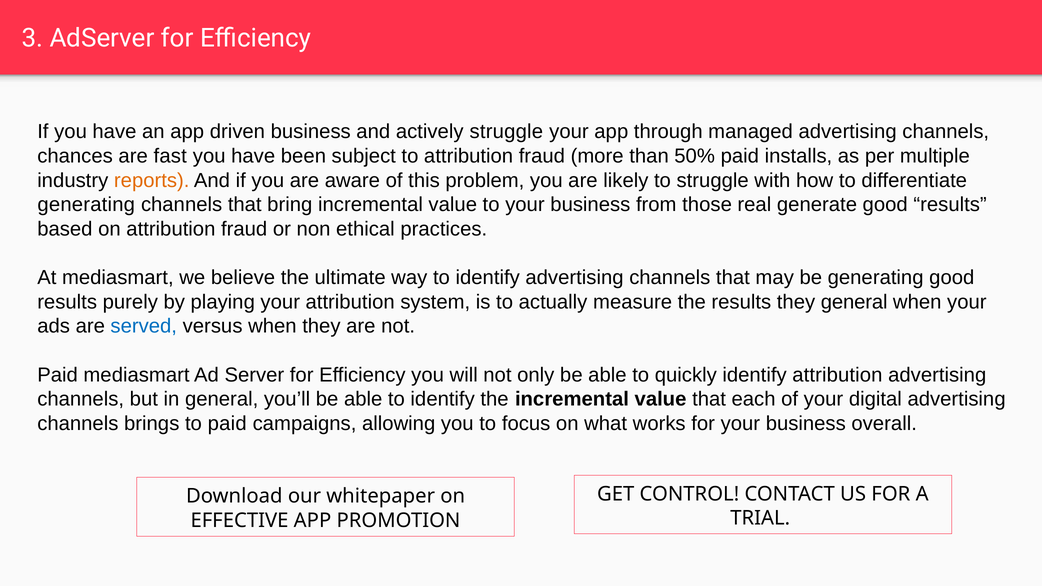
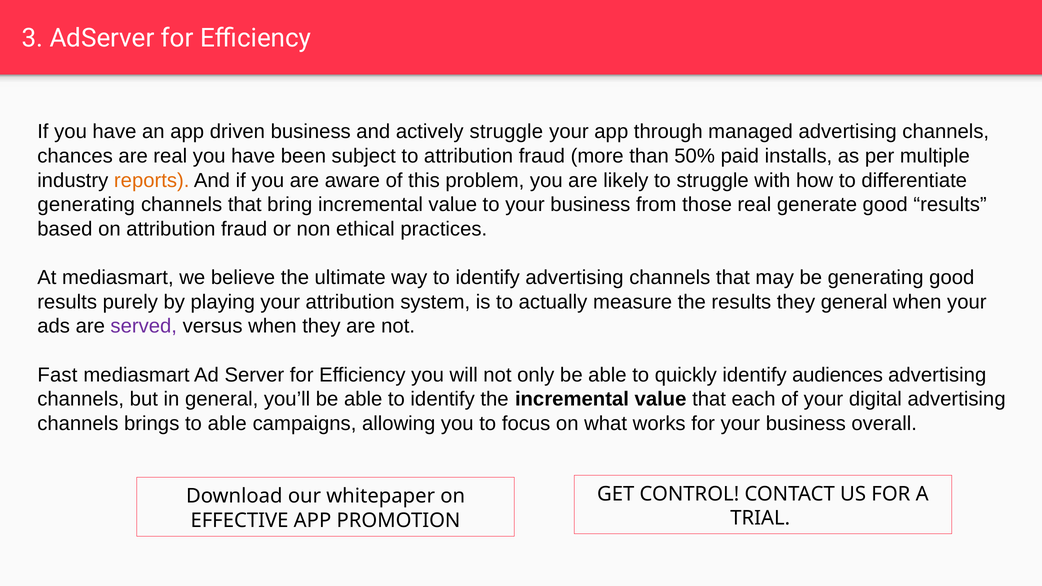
are fast: fast -> real
served colour: blue -> purple
Paid at (58, 375): Paid -> Fast
identify attribution: attribution -> audiences
to paid: paid -> able
